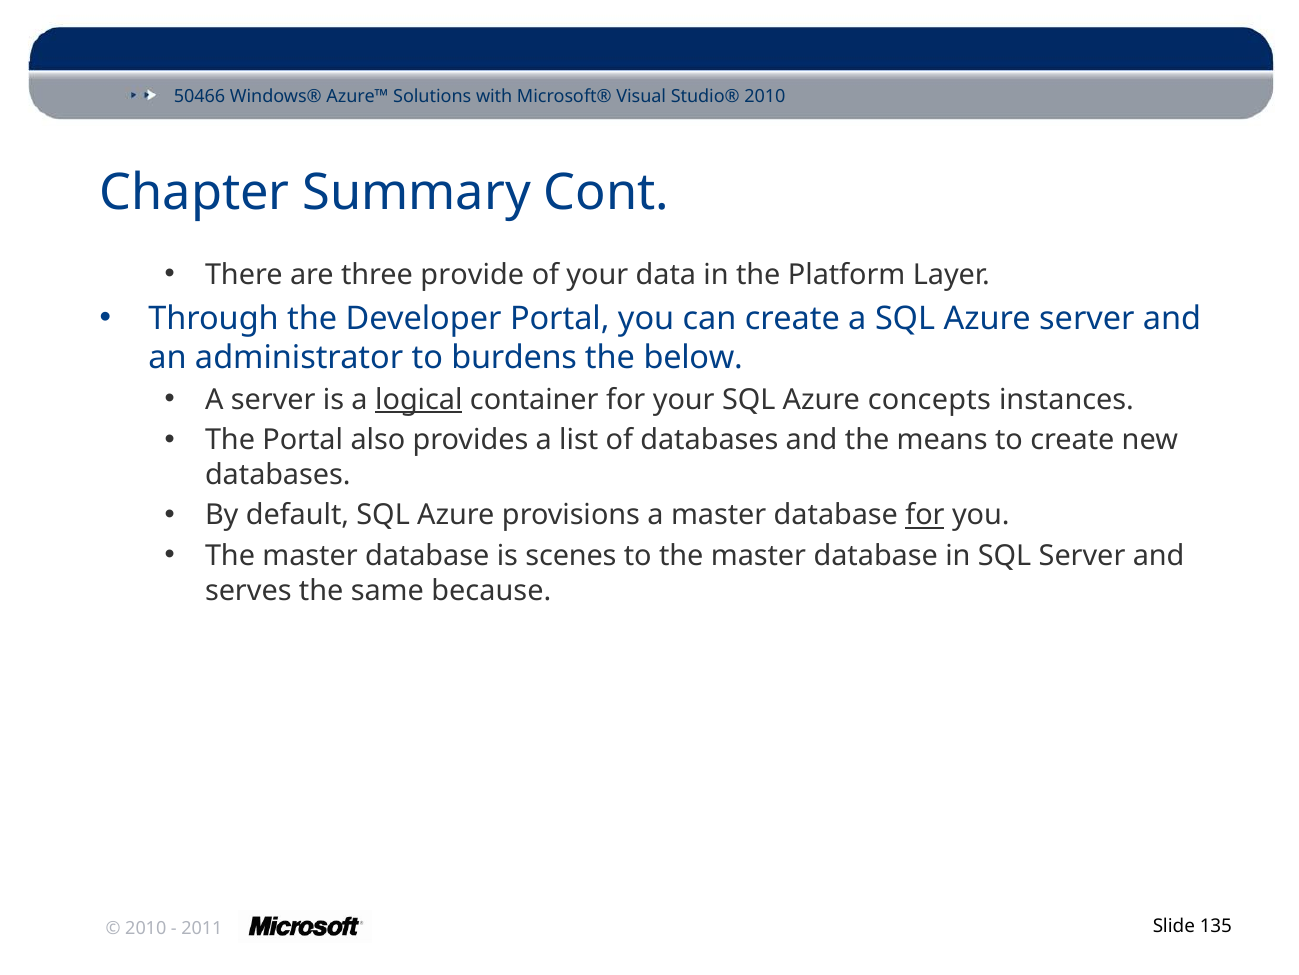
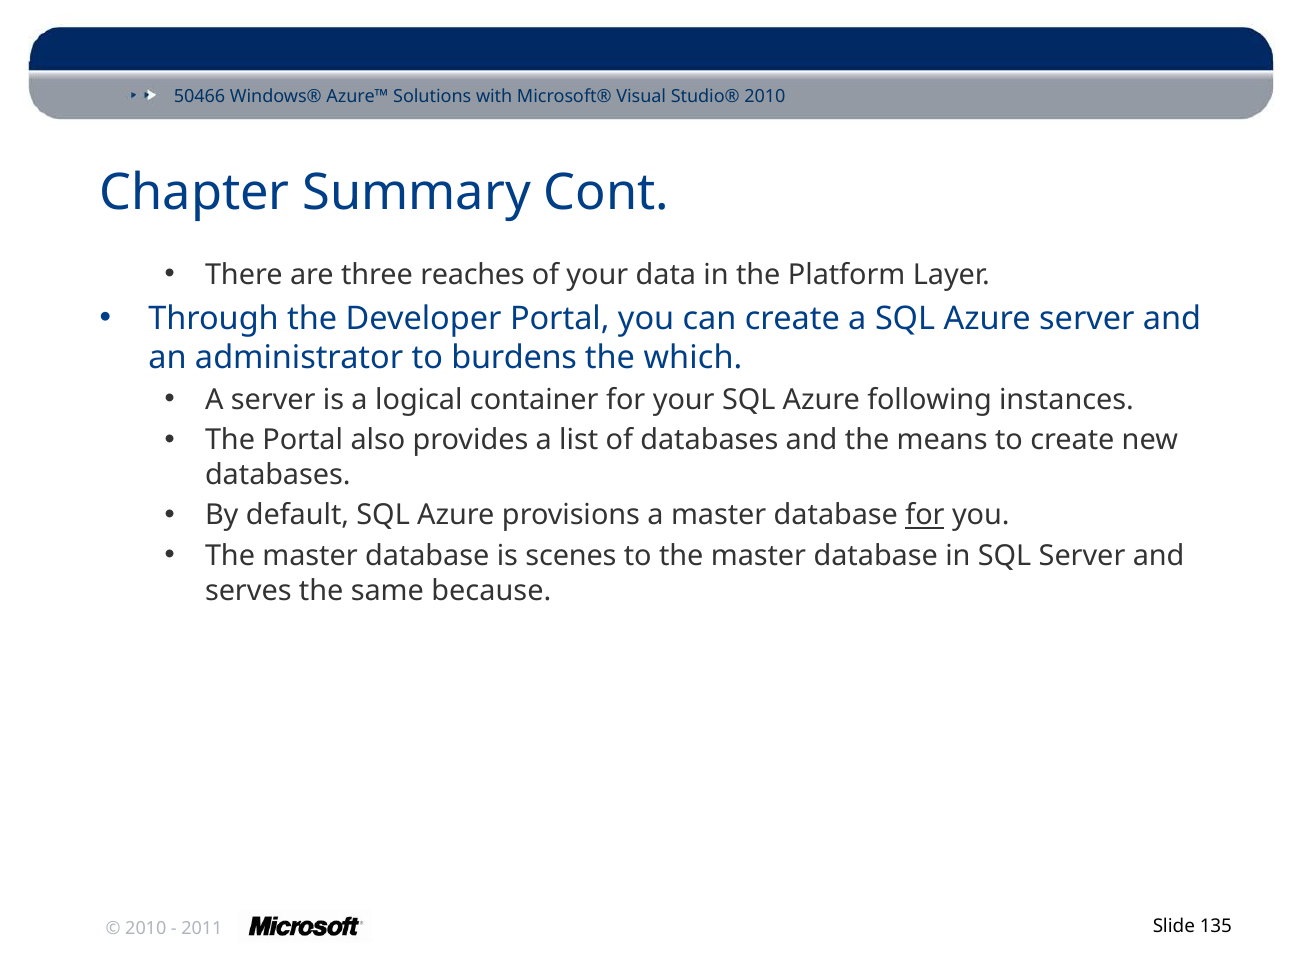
provide: provide -> reaches
below: below -> which
logical underline: present -> none
concepts: concepts -> following
